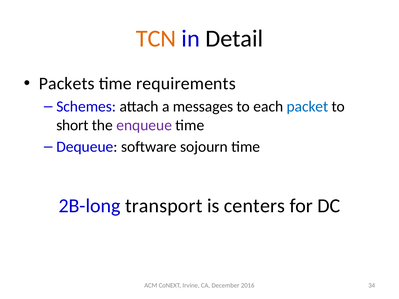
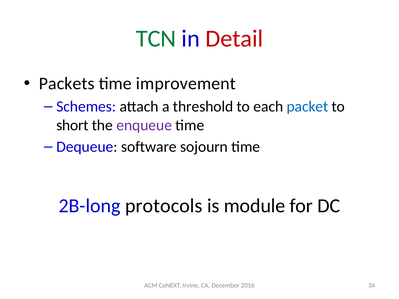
TCN colour: orange -> green
Detail colour: black -> red
requirements: requirements -> improvement
messages: messages -> threshold
transport: transport -> protocols
centers: centers -> module
